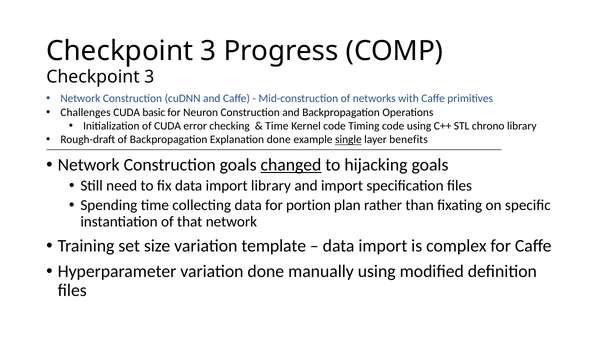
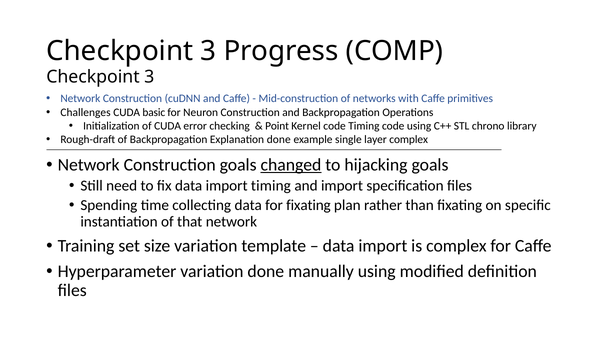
Time at (277, 126): Time -> Point
single underline: present -> none
layer benefits: benefits -> complex
import library: library -> timing
for portion: portion -> fixating
